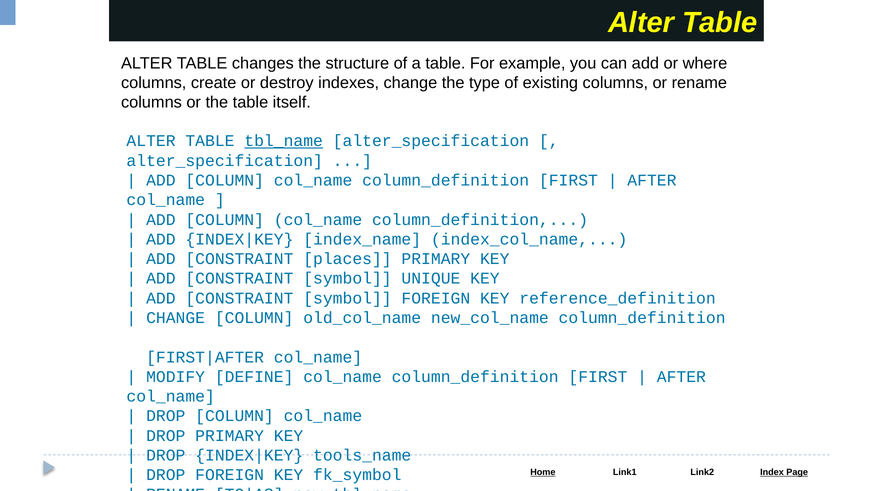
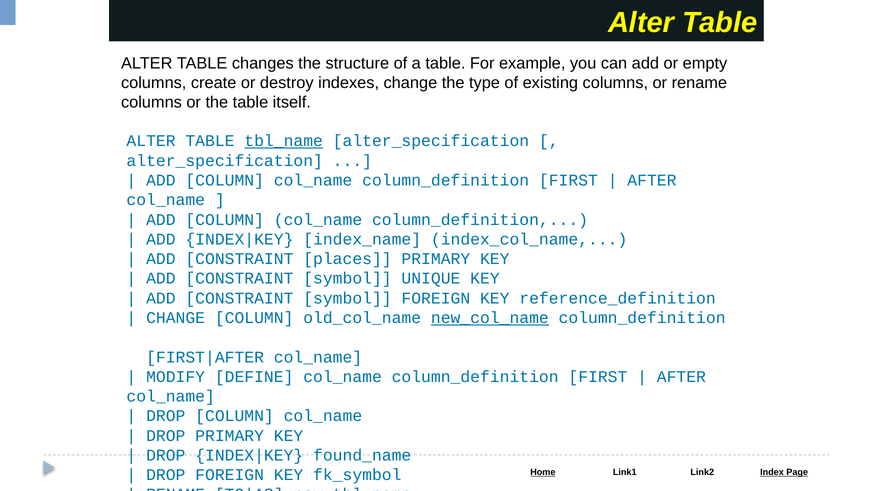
where: where -> empty
new_col_name underline: none -> present
tools_name: tools_name -> found_name
